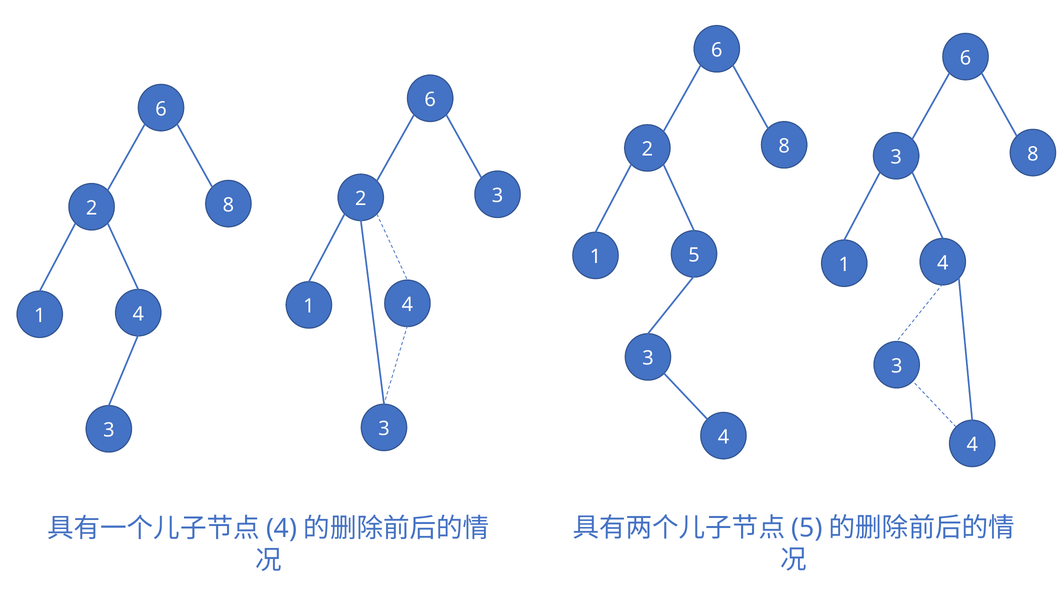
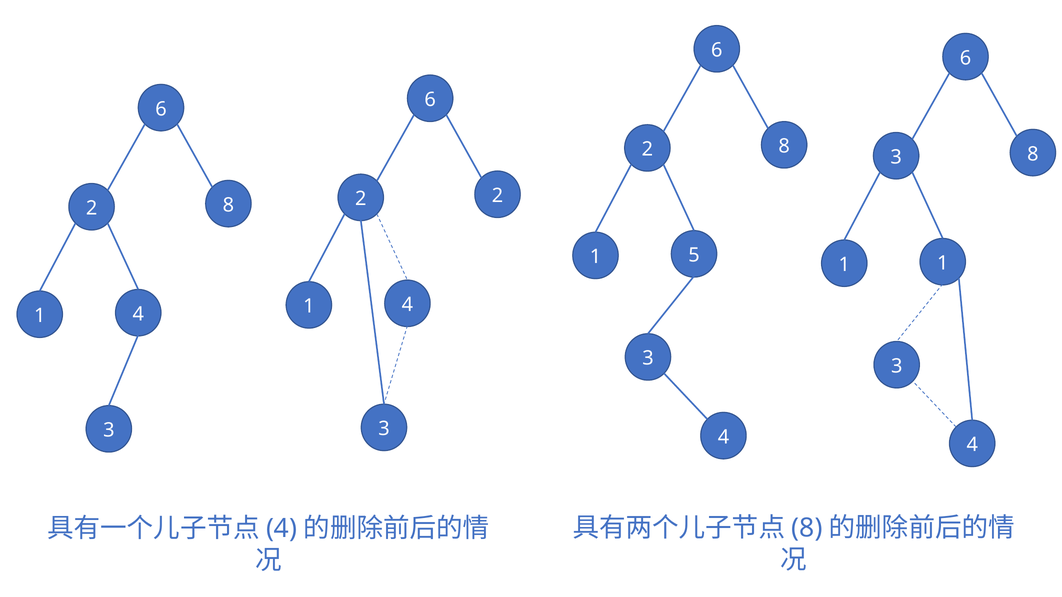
2 3: 3 -> 2
4 at (943, 263): 4 -> 1
5 at (807, 528): 5 -> 8
